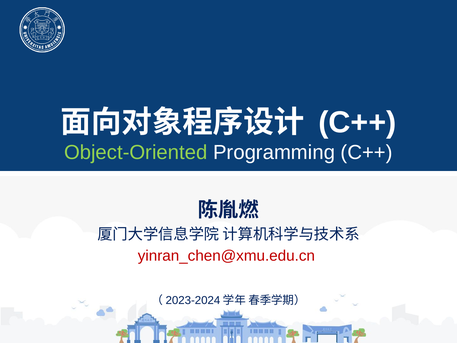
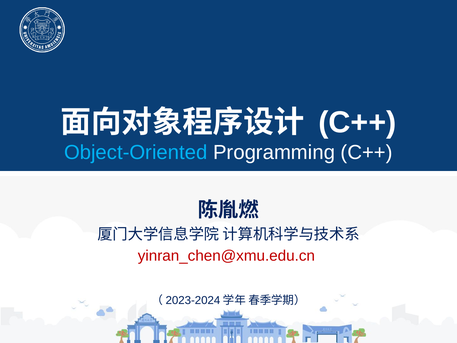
Object-Oriented colour: light green -> light blue
